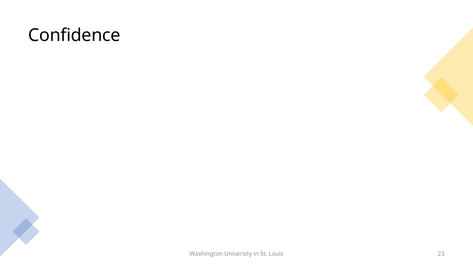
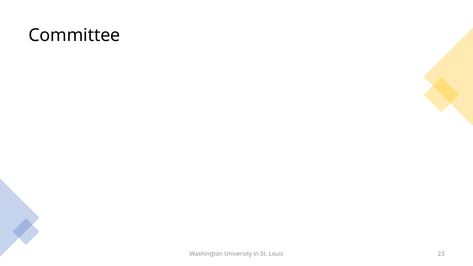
Confidence: Confidence -> Committee
